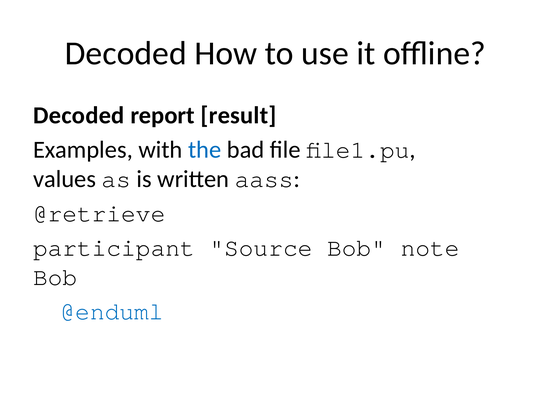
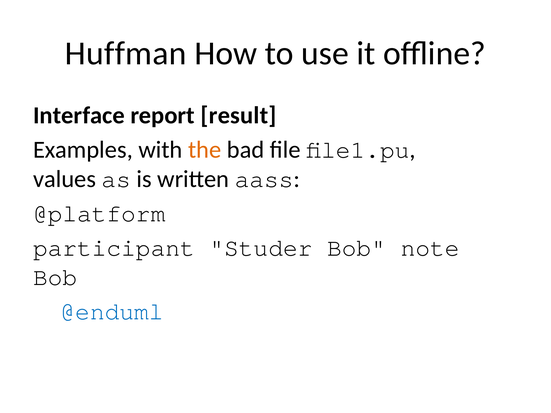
Decoded at (126, 53): Decoded -> Huffman
Decoded at (79, 116): Decoded -> Interface
the colour: blue -> orange
@retrieve: @retrieve -> @platform
Source: Source -> Studer
